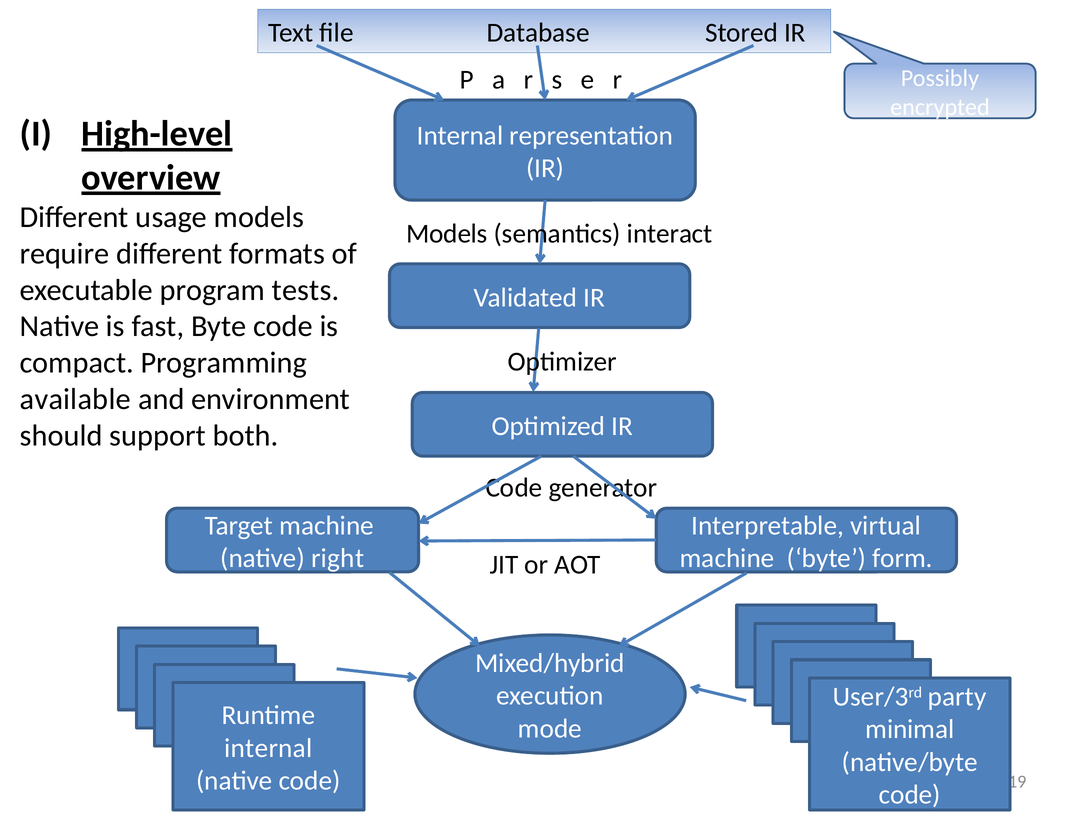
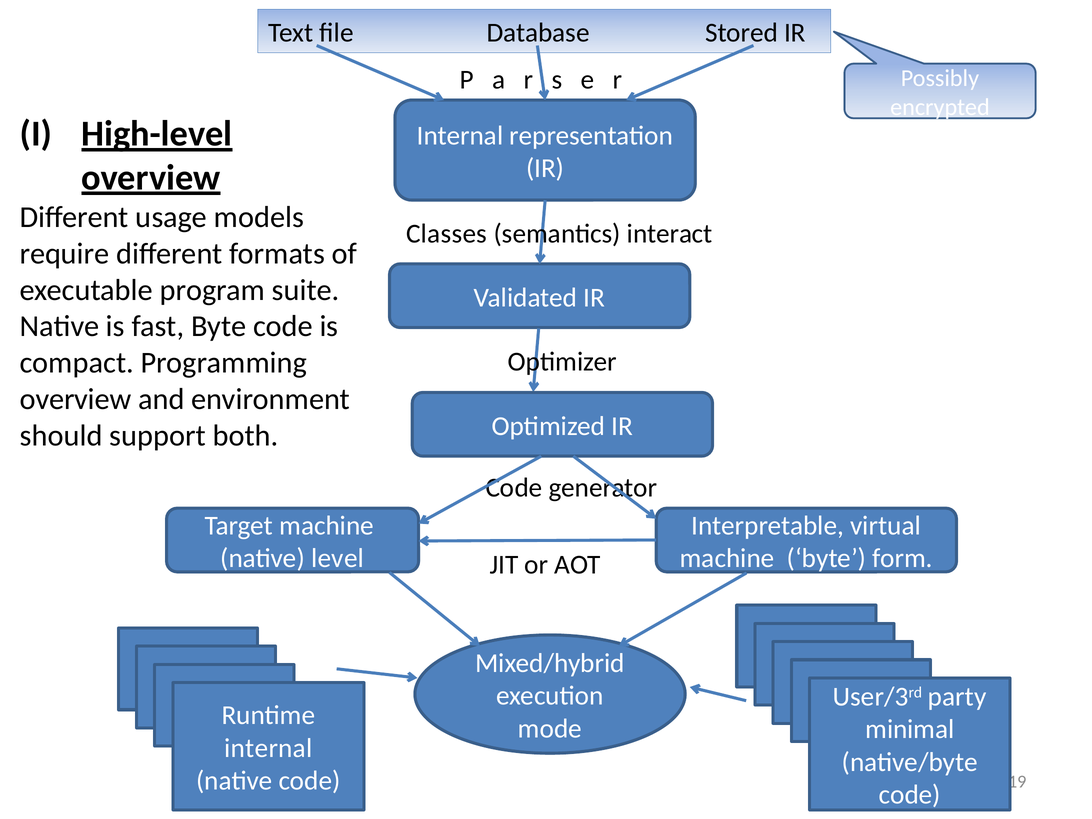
Models at (447, 234): Models -> Classes
tests: tests -> suite
available at (75, 399): available -> overview
right: right -> level
